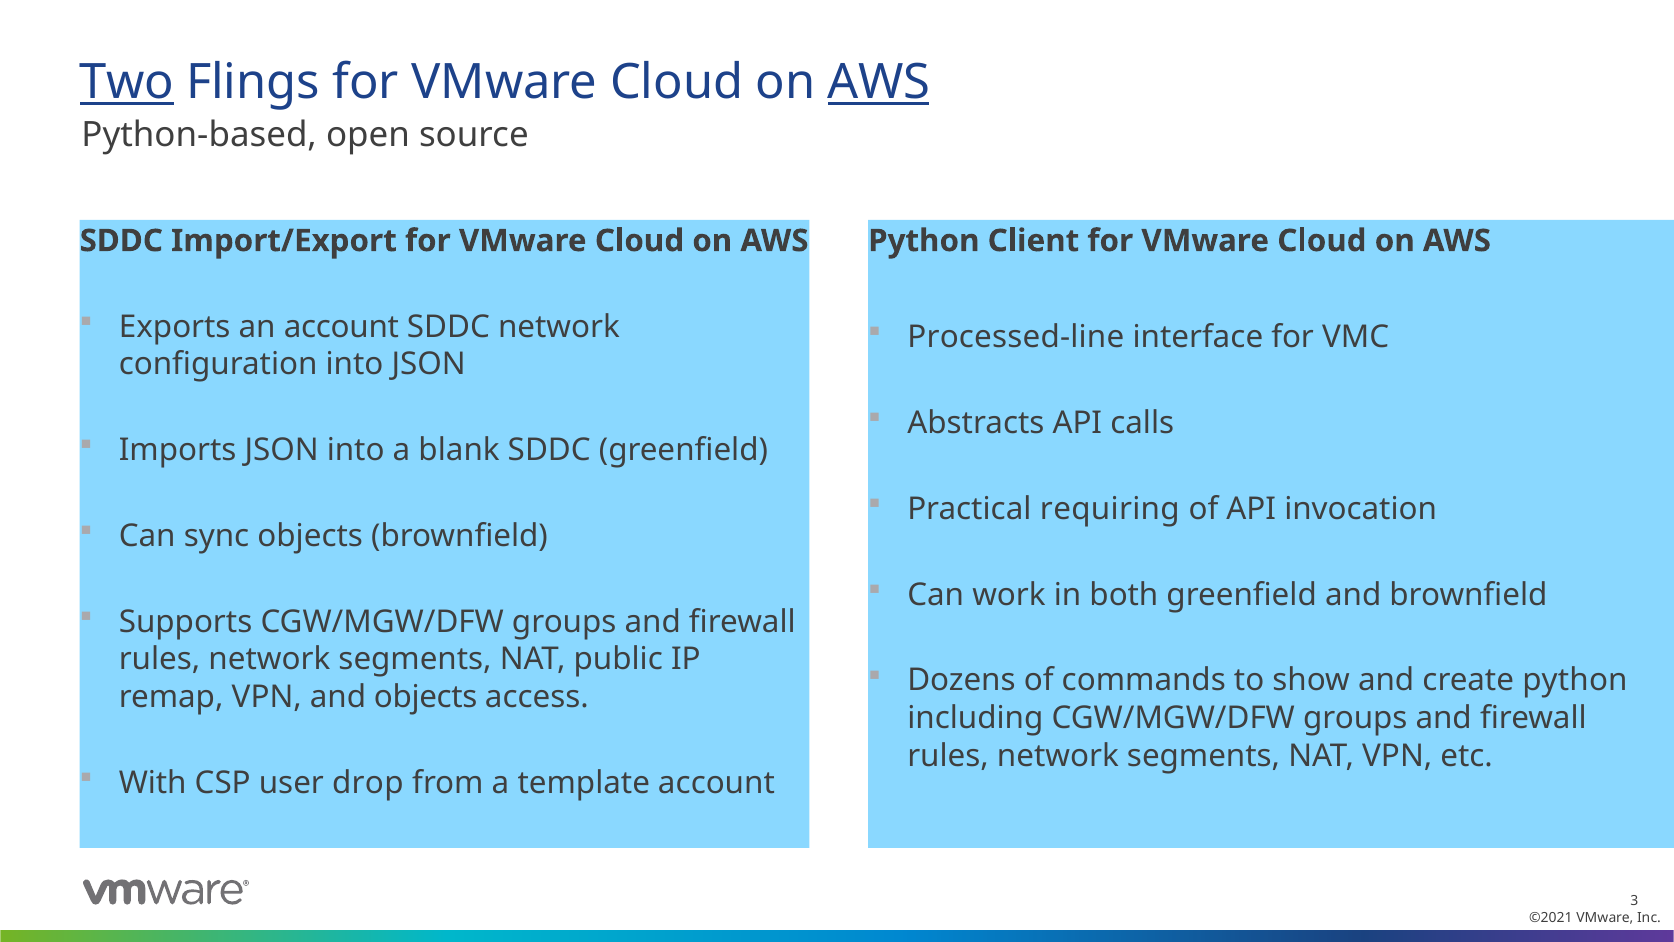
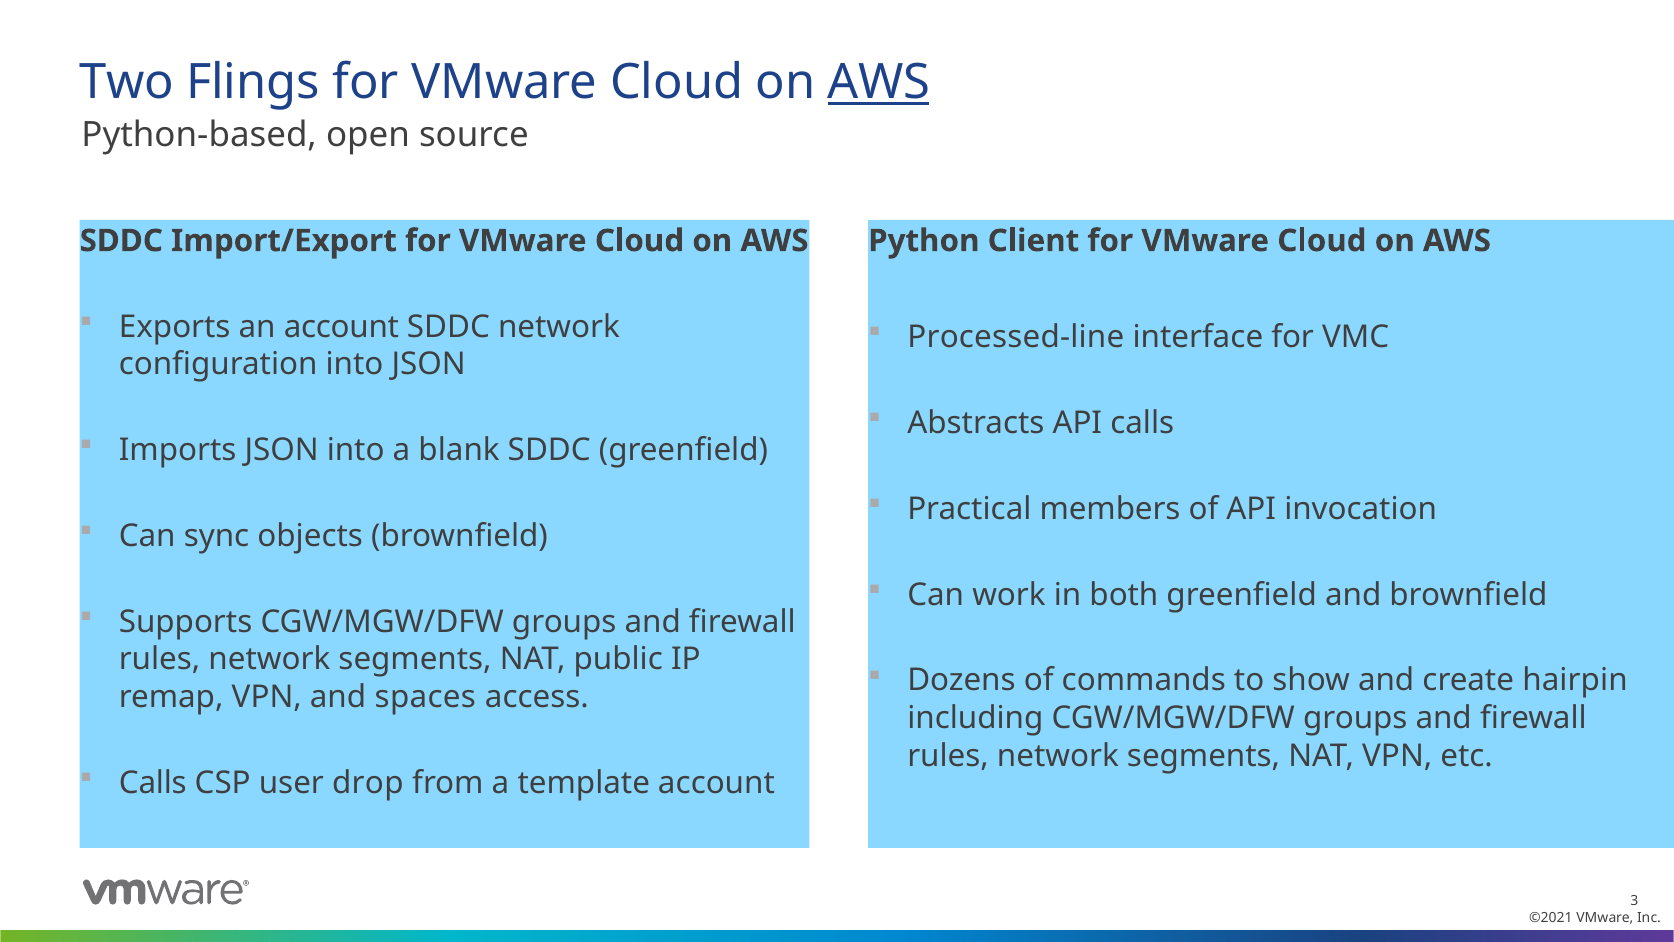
Two underline: present -> none
requiring: requiring -> members
create python: python -> hairpin
and objects: objects -> spaces
With at (153, 783): With -> Calls
